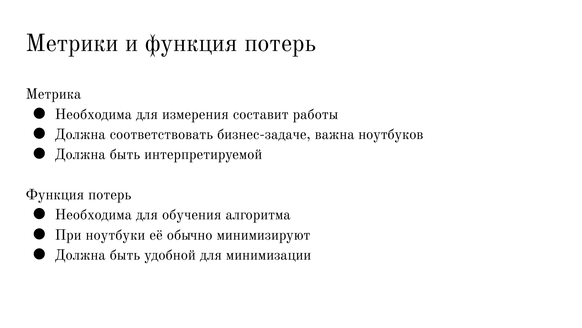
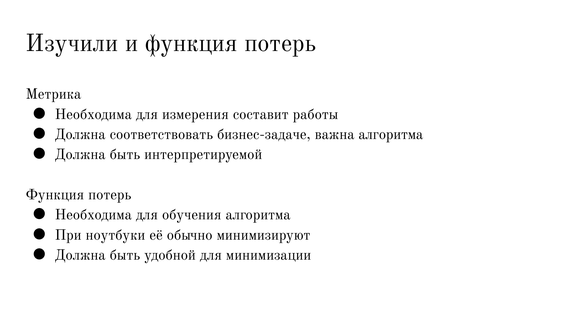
Метрики: Метрики -> Изучили
важна ноутбуков: ноутбуков -> алгоритма
